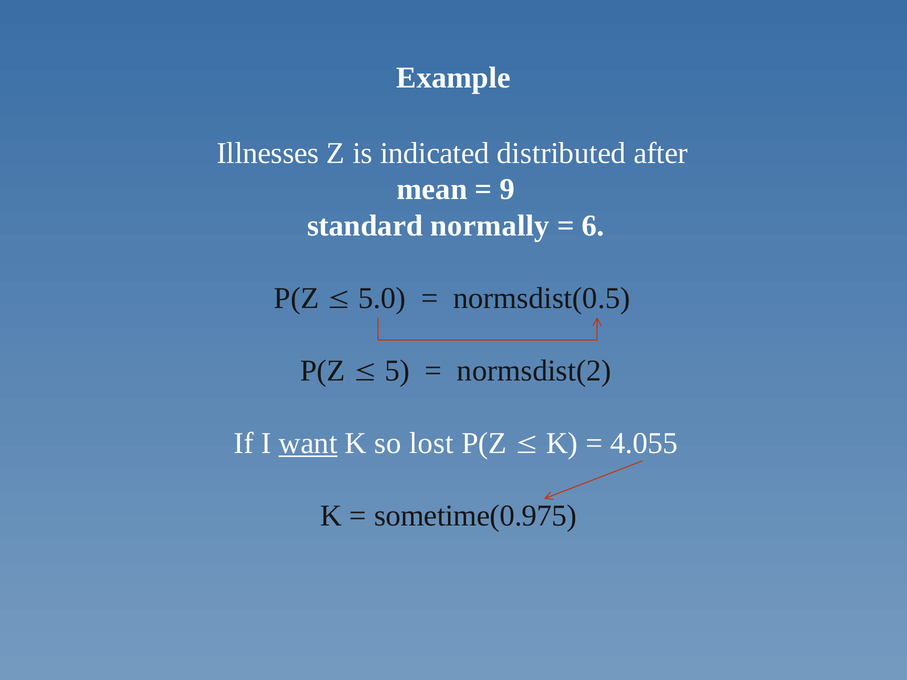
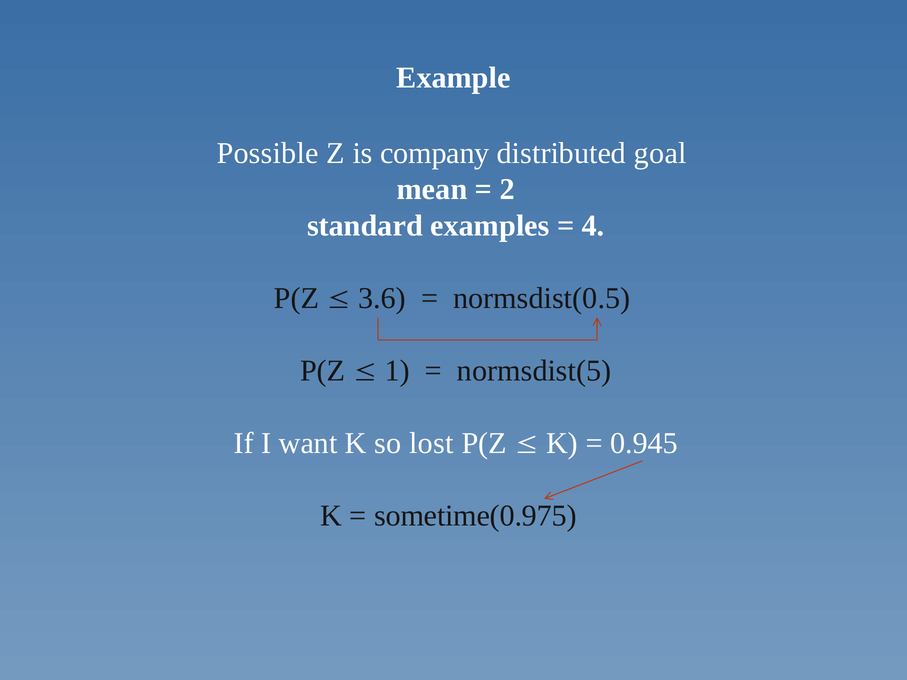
Illnesses: Illnesses -> Possible
indicated: indicated -> company
after: after -> goal
9: 9 -> 2
normally: normally -> examples
6: 6 -> 4
5.0: 5.0 -> 3.6
5: 5 -> 1
normsdist(2: normsdist(2 -> normsdist(5
want underline: present -> none
4.055: 4.055 -> 0.945
